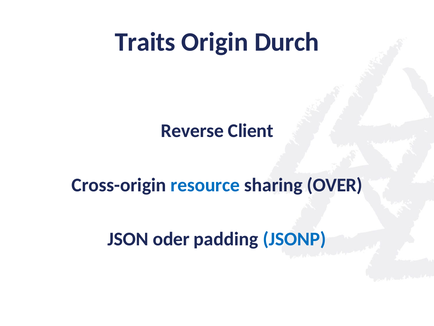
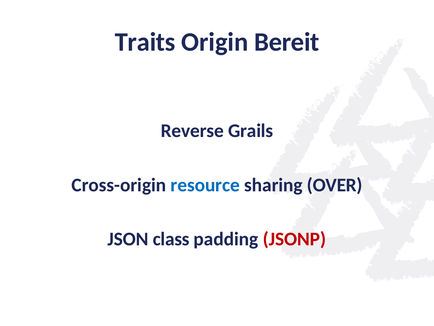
Durch: Durch -> Bereit
Client: Client -> Grails
oder: oder -> class
JSONP colour: blue -> red
